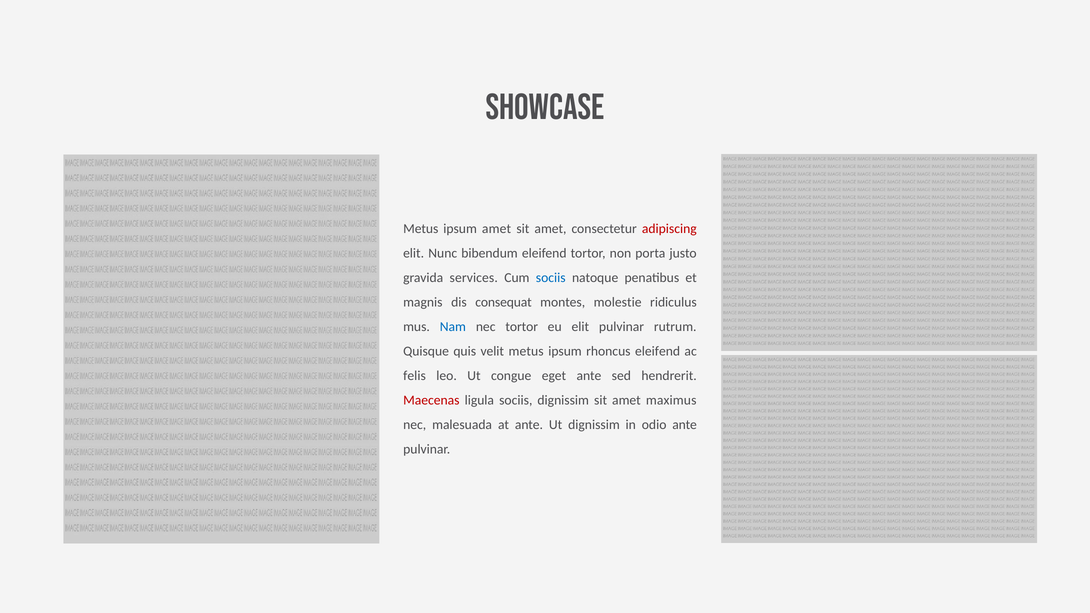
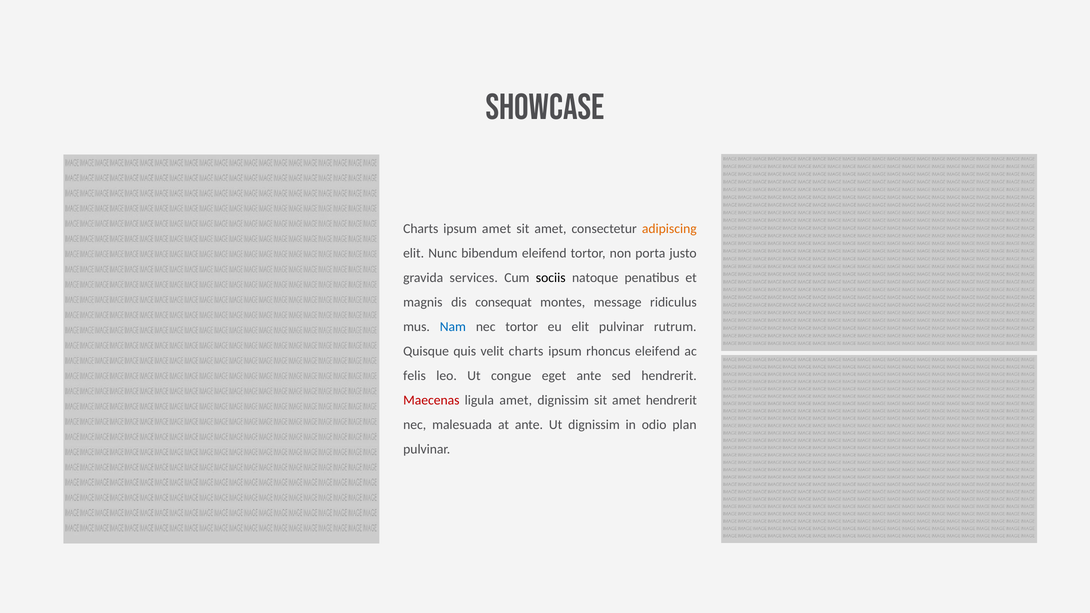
Metus at (421, 229): Metus -> Charts
adipiscing colour: red -> orange
sociis at (551, 278) colour: blue -> black
molestie: molestie -> message
velit metus: metus -> charts
ligula sociis: sociis -> amet
amet maximus: maximus -> hendrerit
odio ante: ante -> plan
